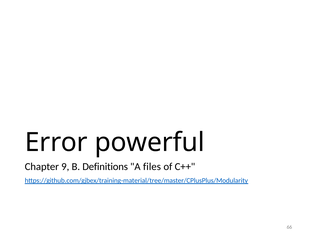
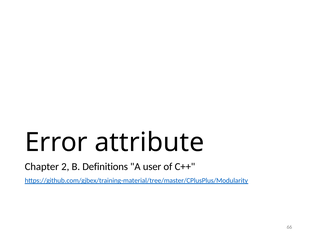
powerful: powerful -> attribute
9: 9 -> 2
files: files -> user
